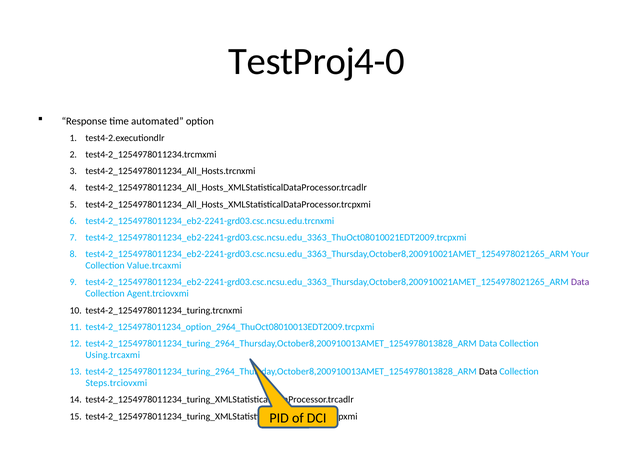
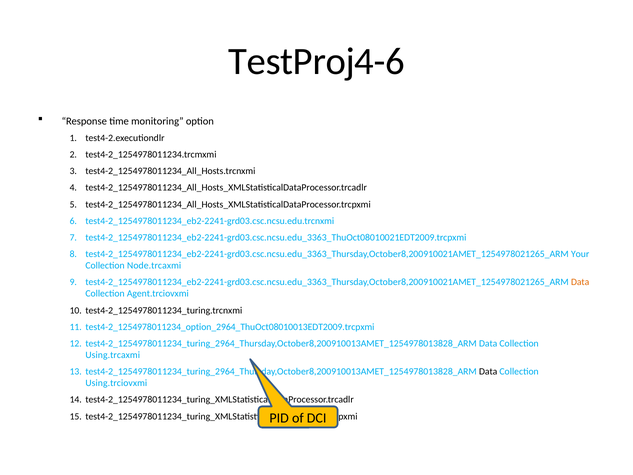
TestProj4-0: TestProj4-0 -> TestProj4-6
automated: automated -> monitoring
Value.trcaxmi: Value.trcaxmi -> Node.trcaxmi
Data at (580, 282) colour: purple -> orange
Steps.trciovxmi: Steps.trciovxmi -> Using.trciovxmi
